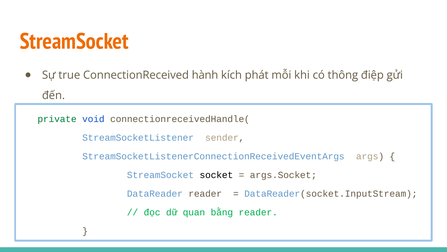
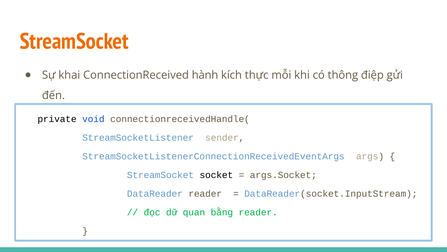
true: true -> khai
phát: phát -> thực
private colour: green -> black
